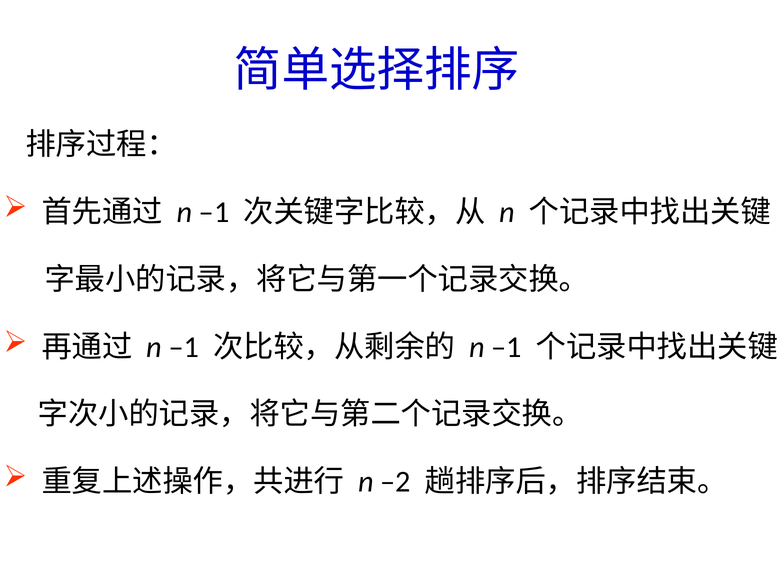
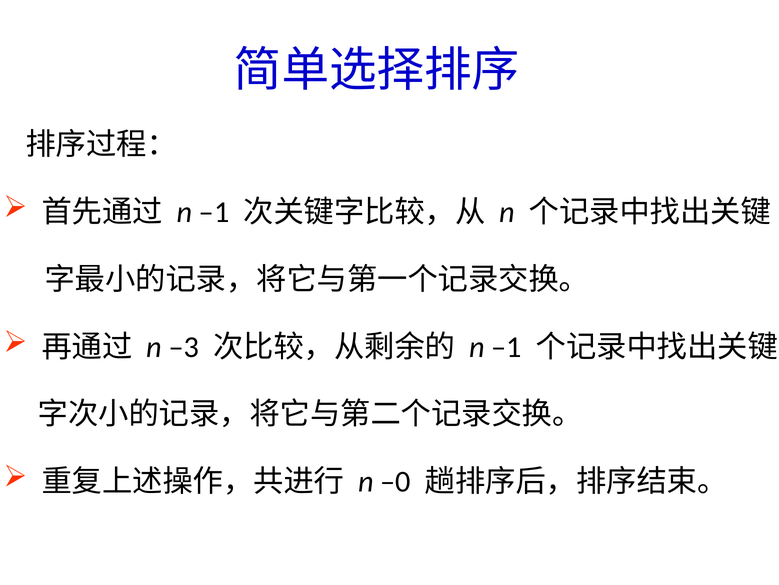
–1 at (184, 347): –1 -> –3
–2: –2 -> –0
